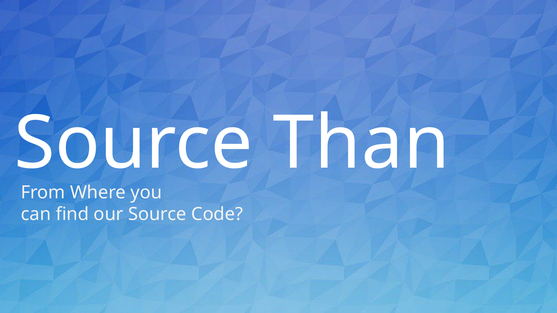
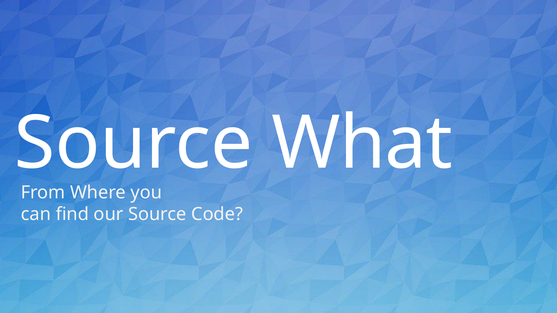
Than: Than -> What
